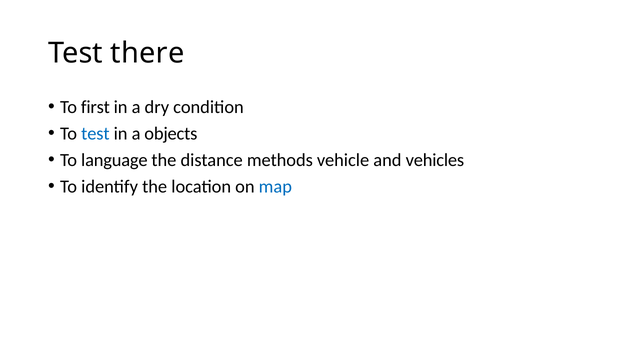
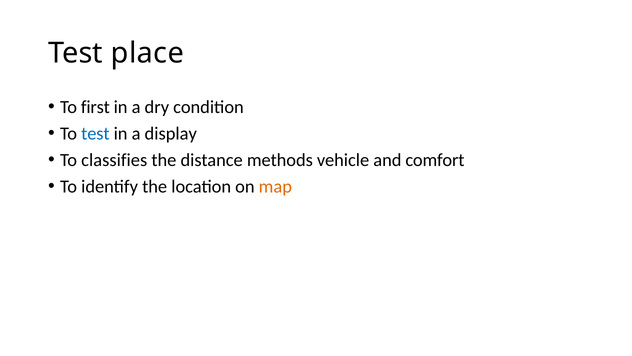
there: there -> place
objects: objects -> display
language: language -> classifies
vehicles: vehicles -> comfort
map colour: blue -> orange
